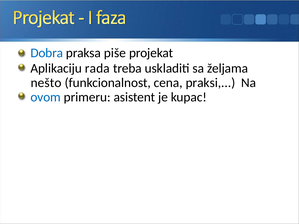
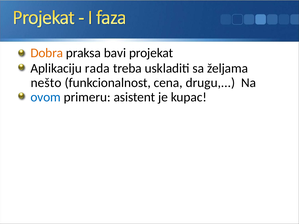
Dobra colour: blue -> orange
piše: piše -> bavi
praksi: praksi -> drugu
